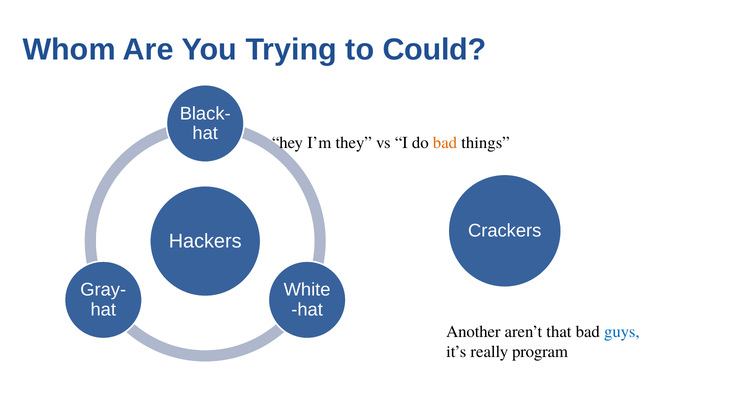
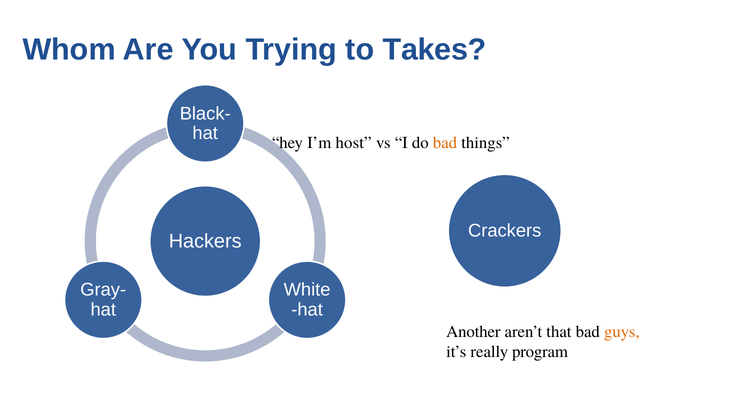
Could: Could -> Takes
they: they -> host
guys colour: blue -> orange
